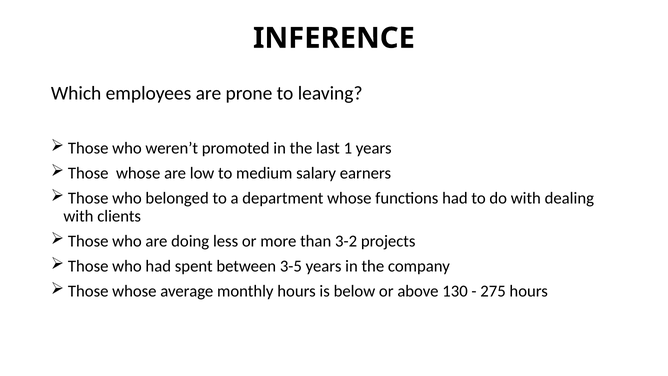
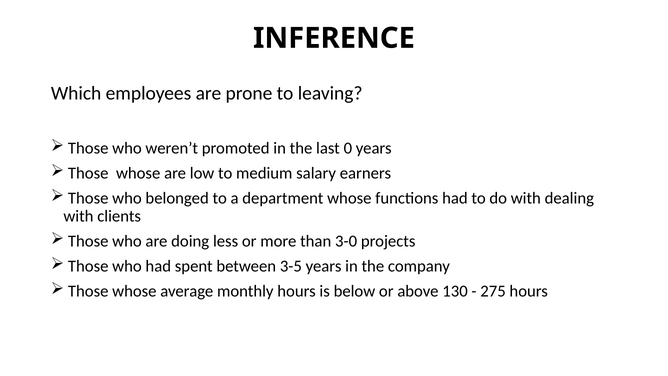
1: 1 -> 0
3-2: 3-2 -> 3-0
